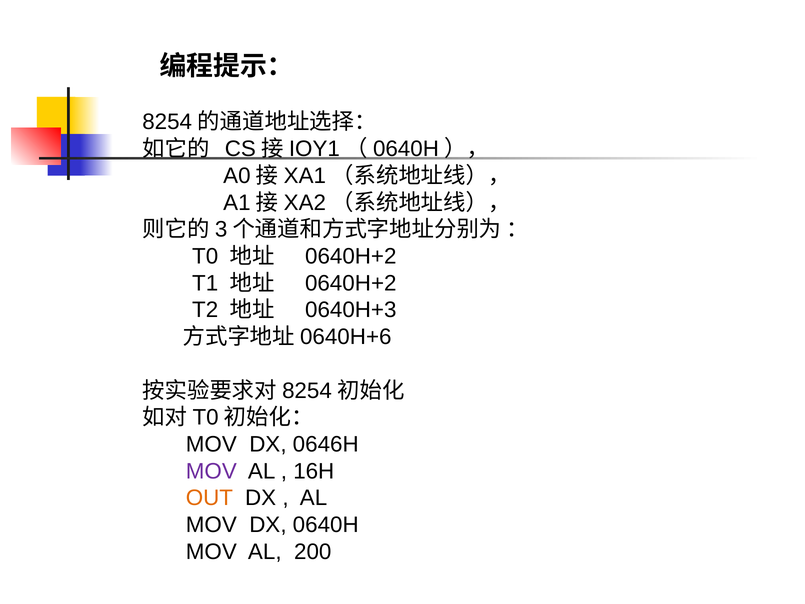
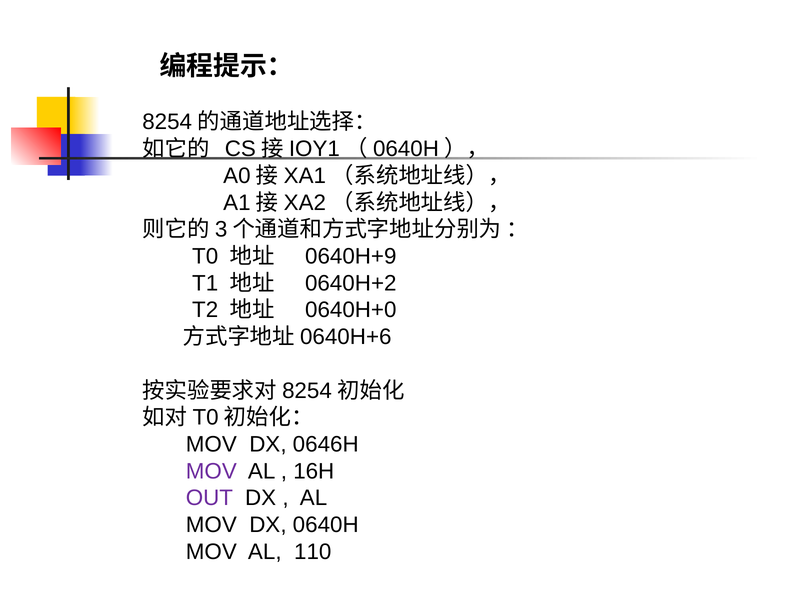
0640H+2 at (351, 256): 0640H+2 -> 0640H+9
0640H+3: 0640H+3 -> 0640H+0
OUT colour: orange -> purple
200: 200 -> 110
